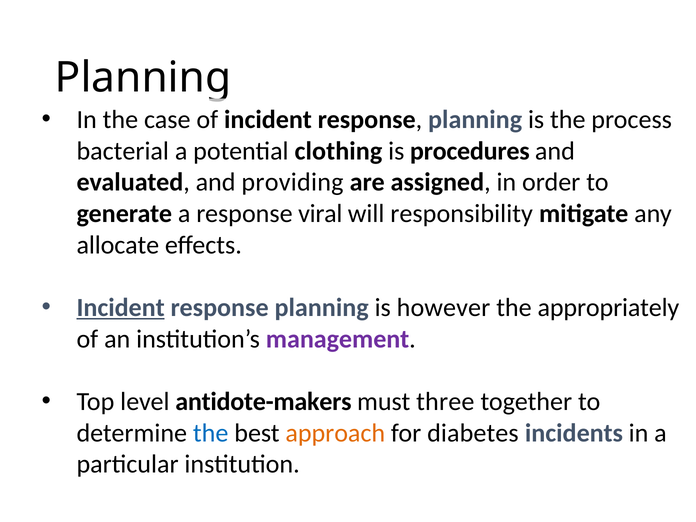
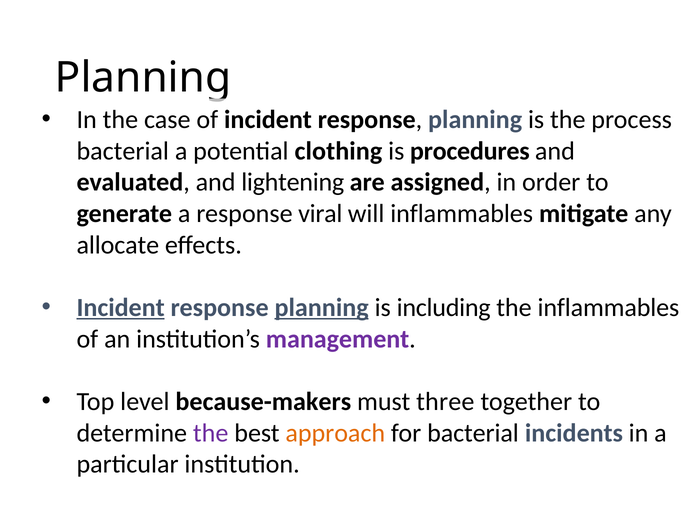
providing: providing -> lightening
will responsibility: responsibility -> inflammables
planning at (322, 308) underline: none -> present
however: however -> including
the appropriately: appropriately -> inflammables
antidote-makers: antidote-makers -> because-makers
the at (211, 433) colour: blue -> purple
for diabetes: diabetes -> bacterial
